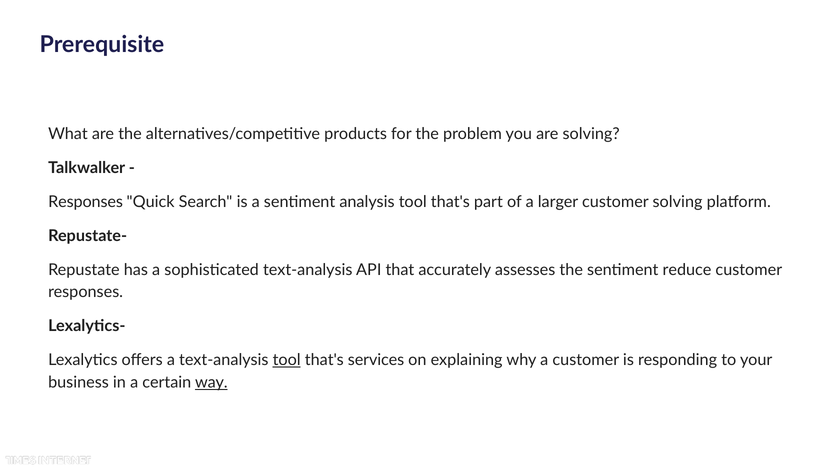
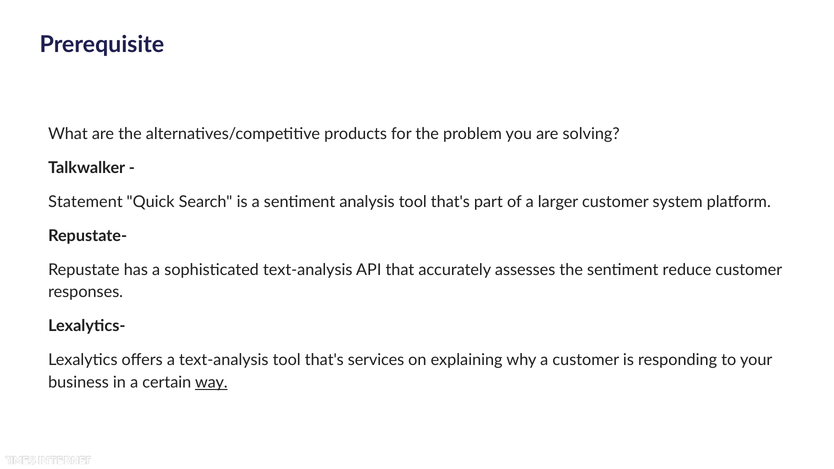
Responses at (86, 202): Responses -> Statement
customer solving: solving -> system
tool at (287, 360) underline: present -> none
